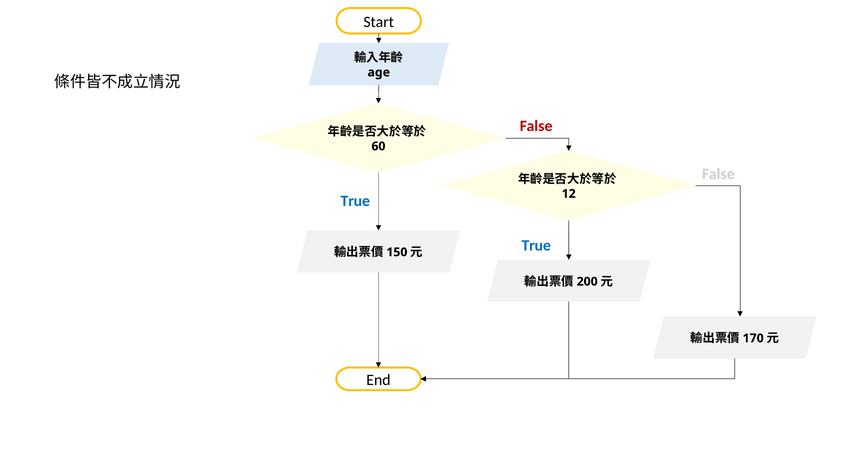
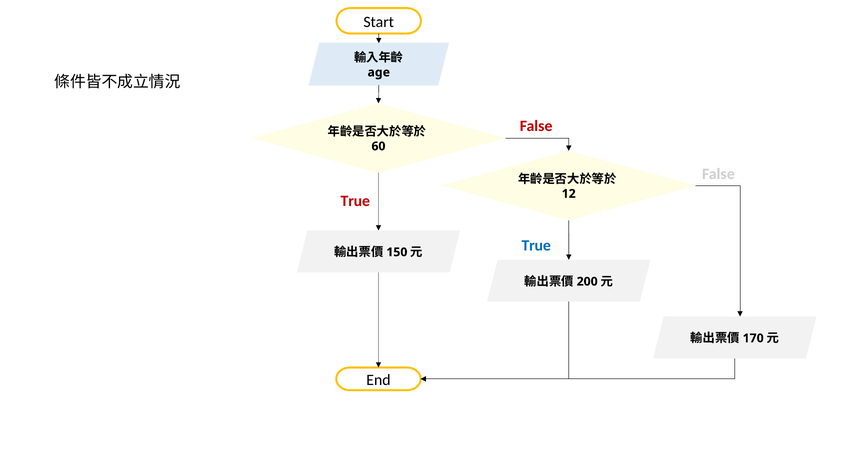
True at (355, 202) colour: blue -> red
